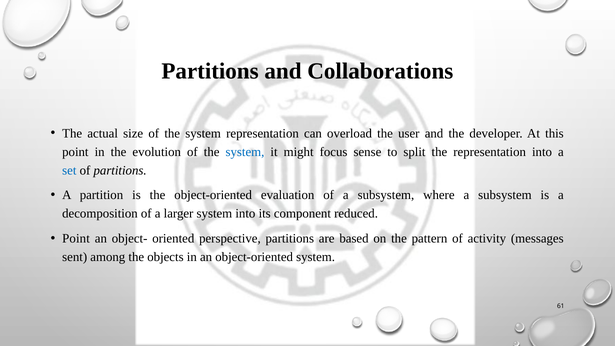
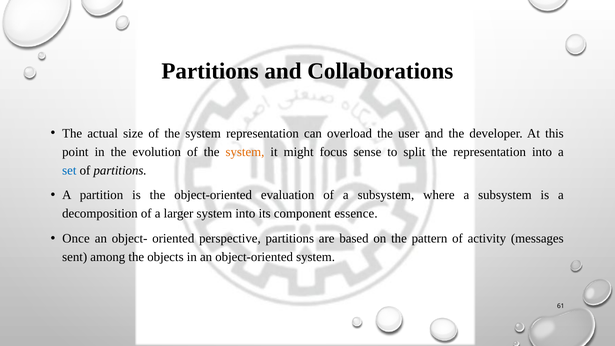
system at (245, 152) colour: blue -> orange
reduced: reduced -> essence
Point at (76, 239): Point -> Once
